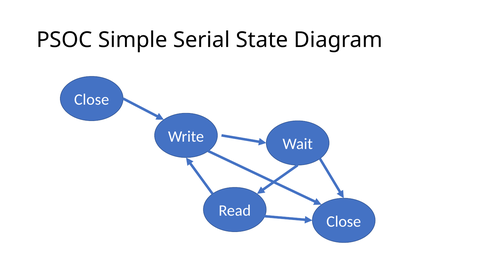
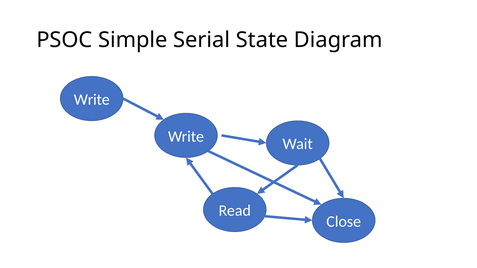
Close at (92, 100): Close -> Write
